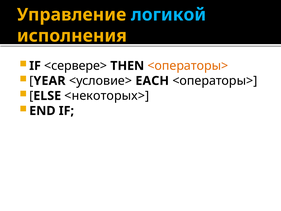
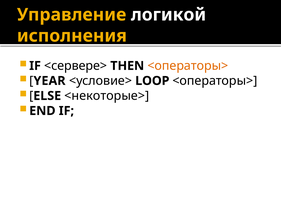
логикой colour: light blue -> white
EACH: EACH -> LOOP
<некоторых>: <некоторых> -> <некоторые>
